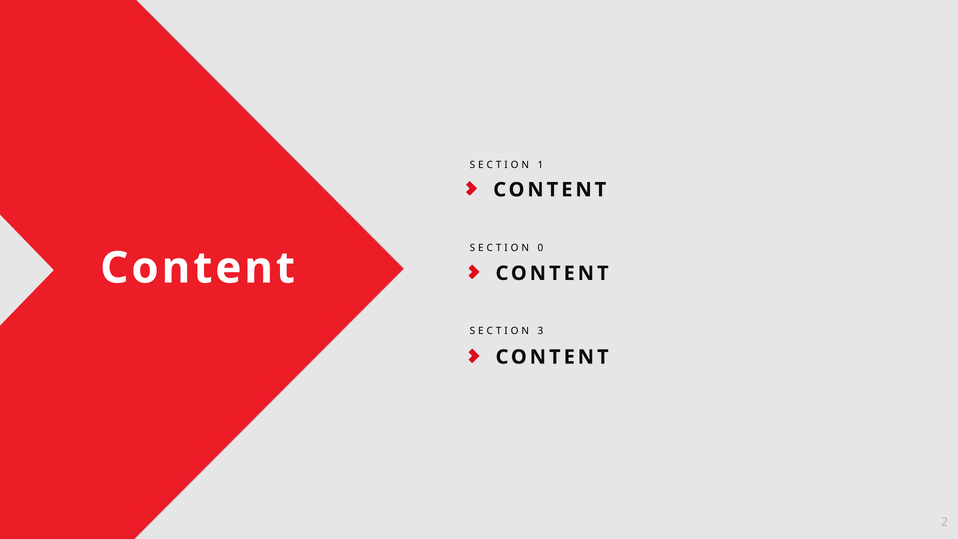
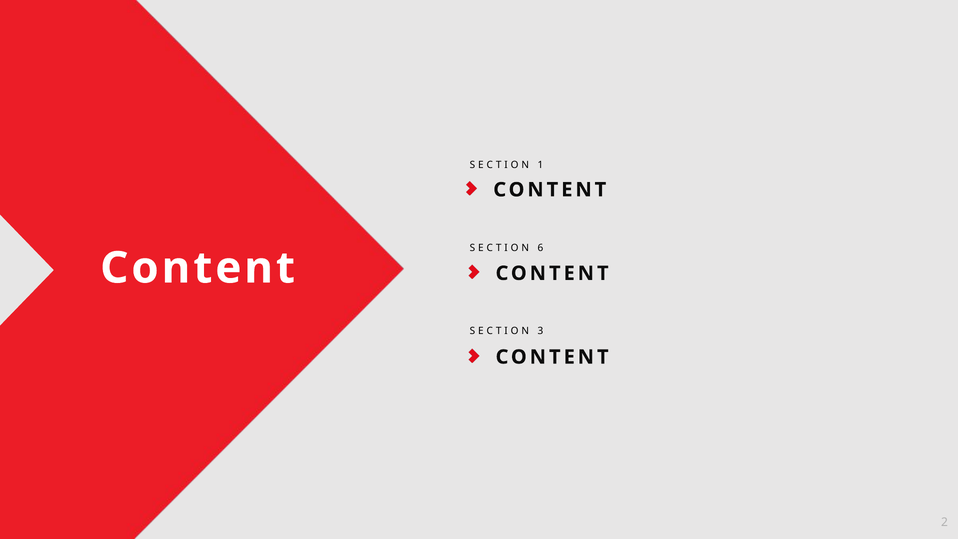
0: 0 -> 6
